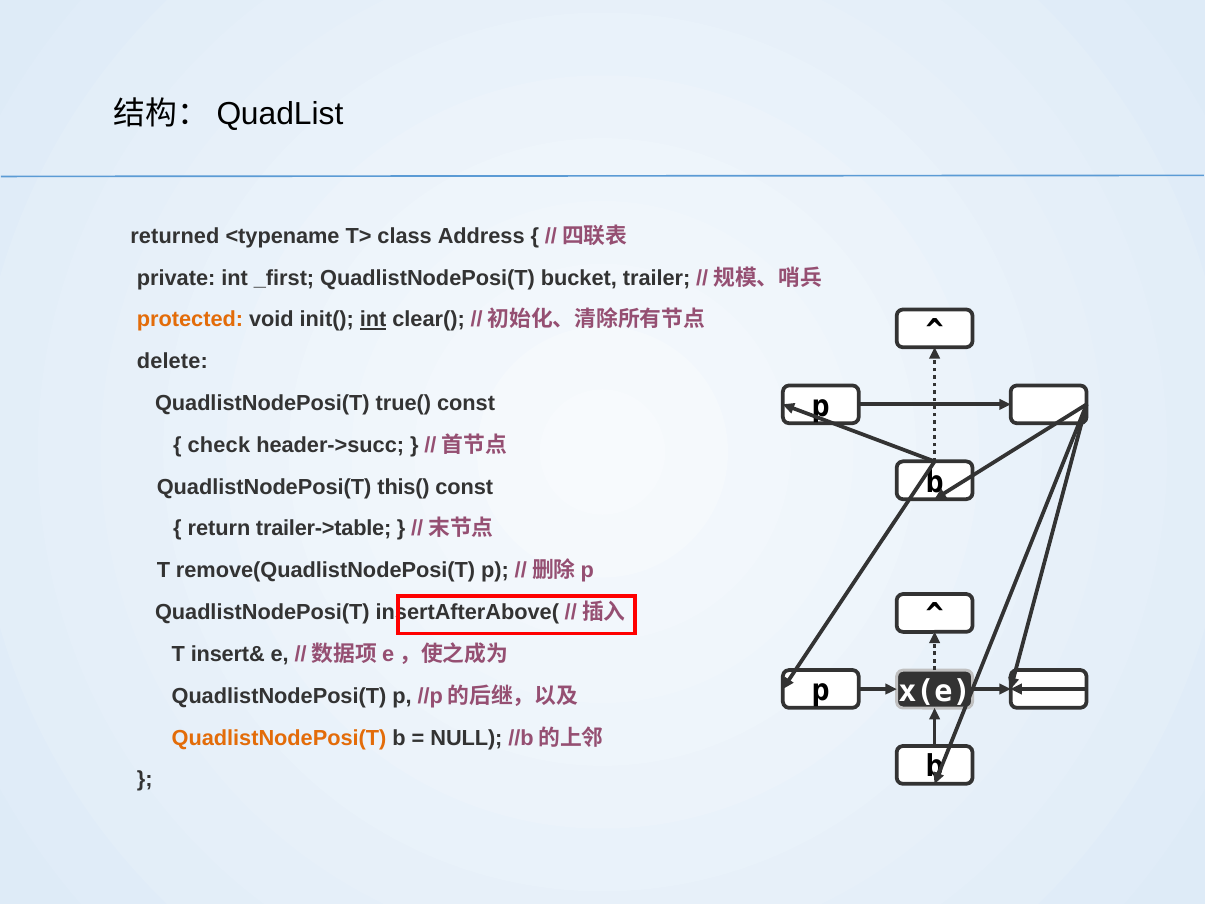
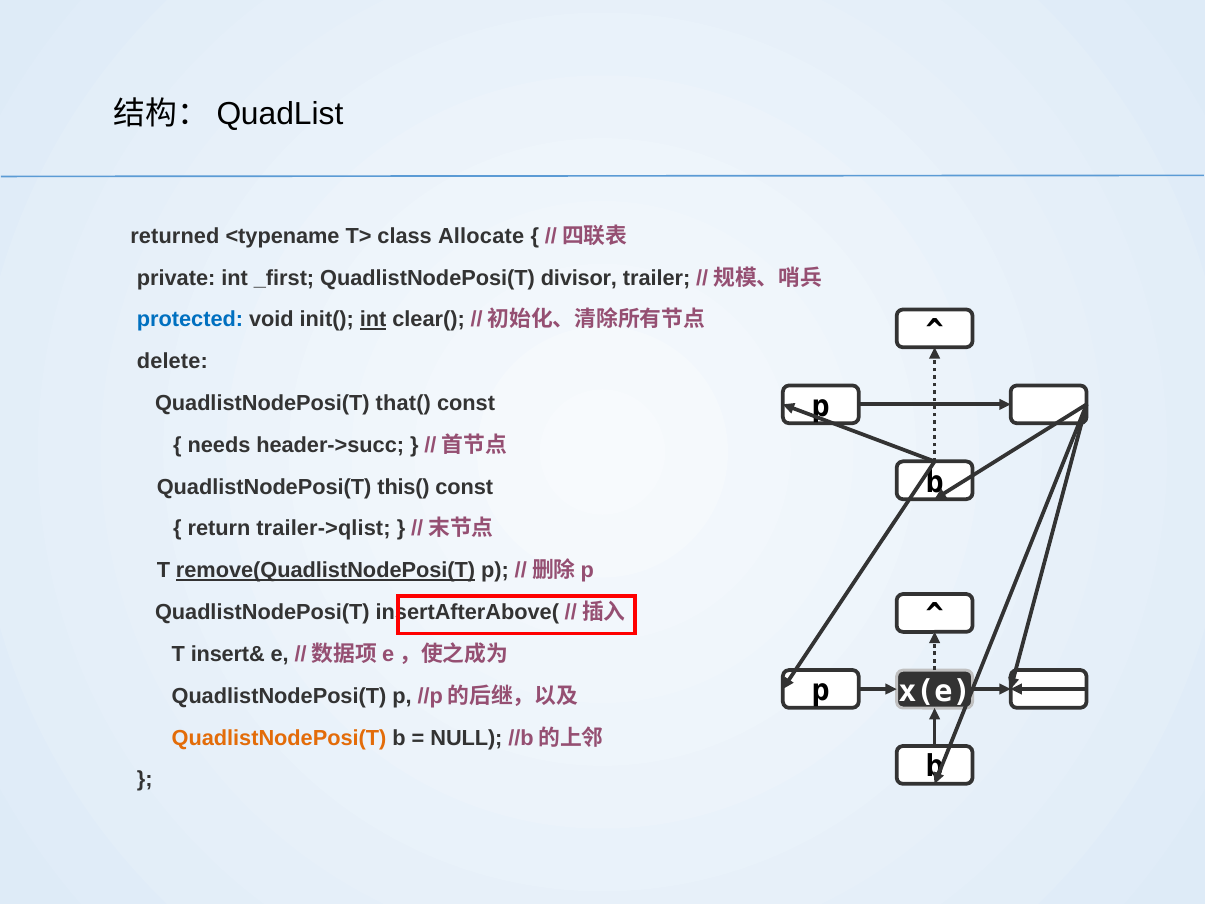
Address: Address -> Allocate
bucket: bucket -> divisor
protected colour: orange -> blue
true(: true( -> that(
check: check -> needs
trailer->table: trailer->table -> trailer->qlist
remove(QuadlistNodePosi(T underline: none -> present
